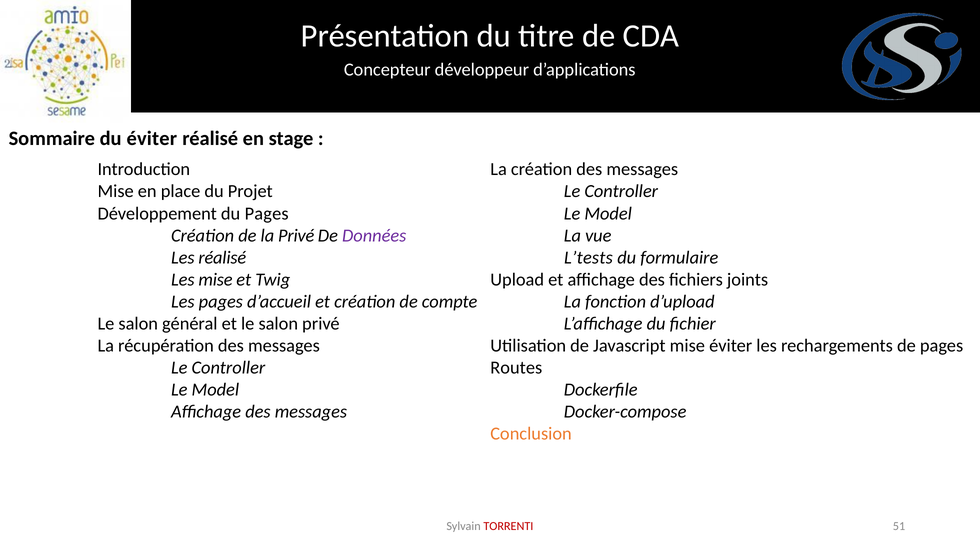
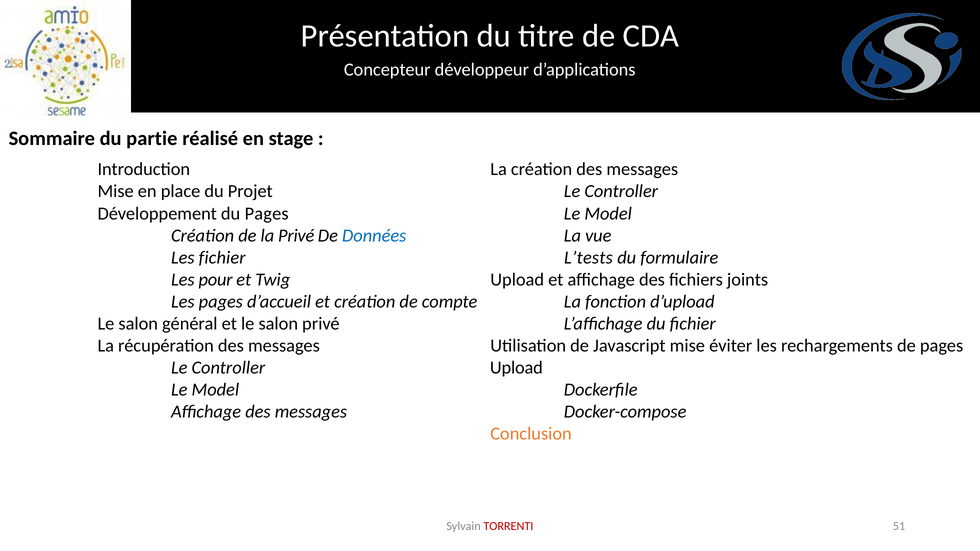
du éviter: éviter -> partie
Données colour: purple -> blue
Les réalisé: réalisé -> fichier
Les mise: mise -> pour
Routes at (516, 368): Routes -> Upload
